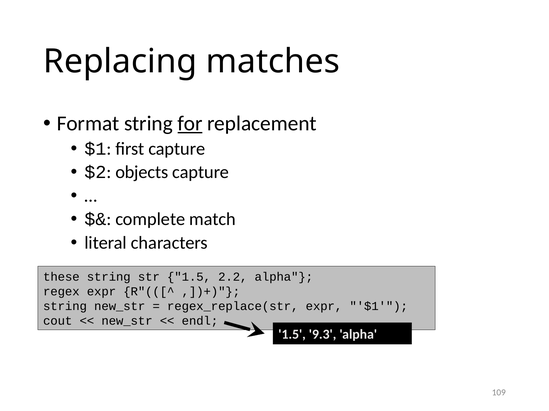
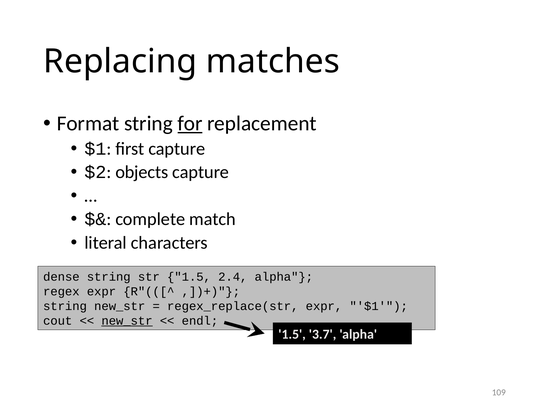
these: these -> dense
2.2: 2.2 -> 2.4
new_str at (127, 321) underline: none -> present
9.3: 9.3 -> 3.7
